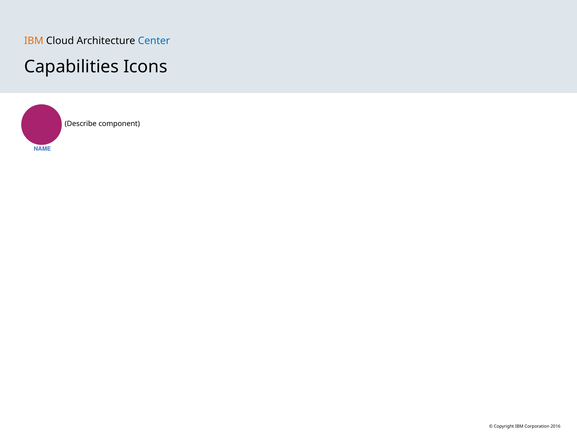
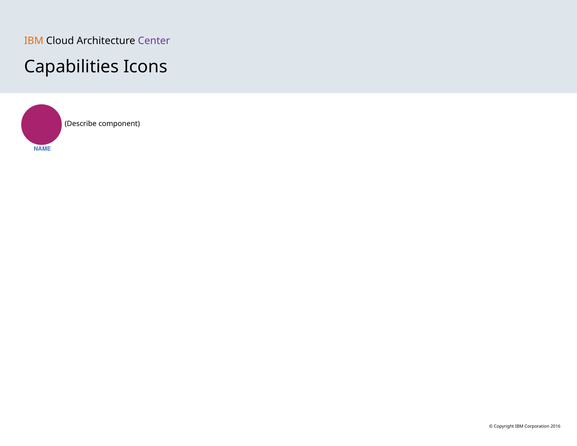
Center colour: blue -> purple
